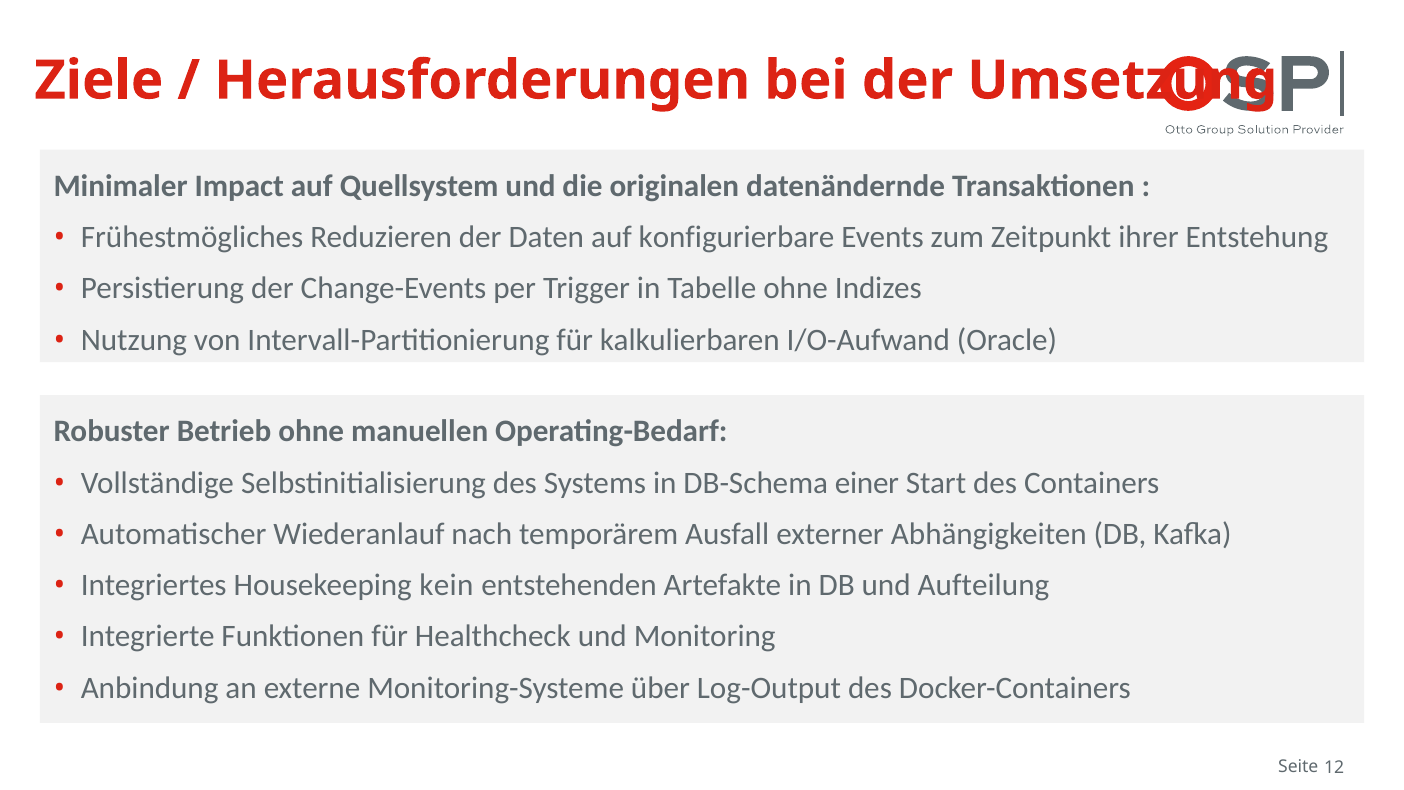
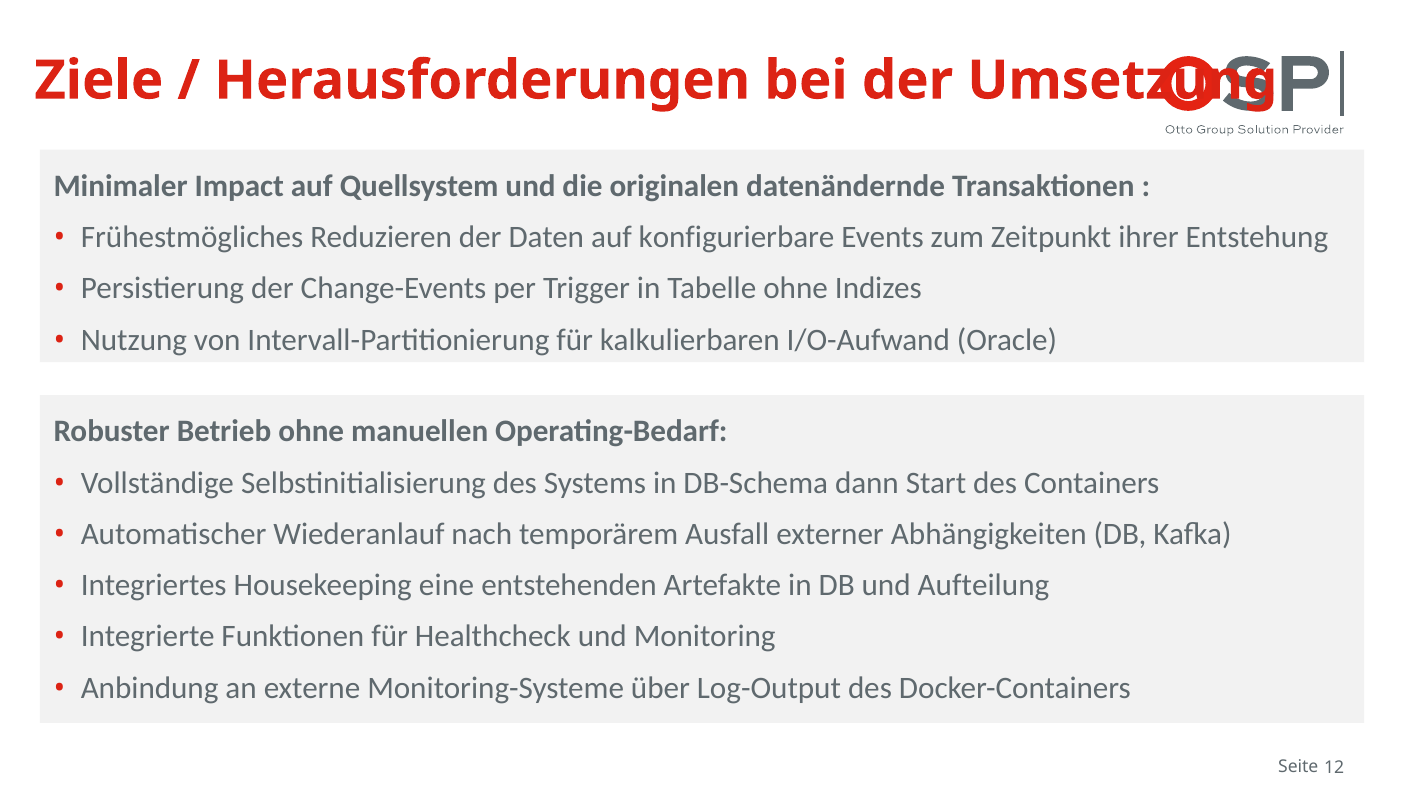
einer: einer -> dann
kein: kein -> eine
